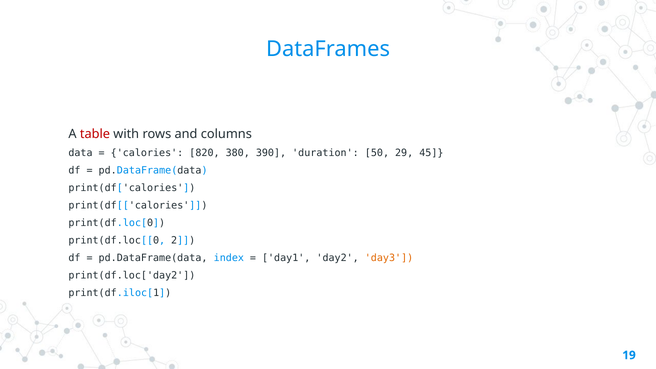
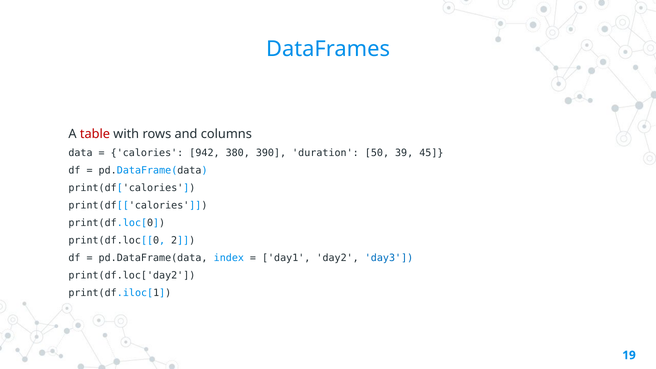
820: 820 -> 942
29: 29 -> 39
day3 colour: orange -> blue
